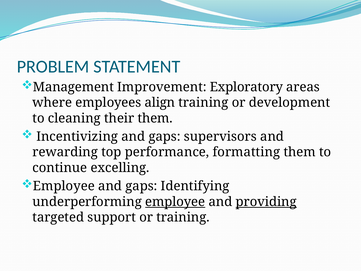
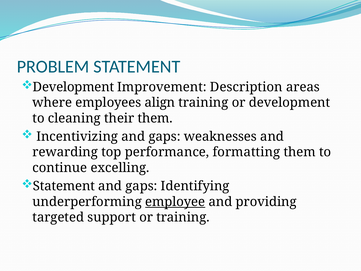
Management at (73, 87): Management -> Development
Exploratory: Exploratory -> Description
supervisors: supervisors -> weaknesses
Employee at (64, 186): Employee -> Statement
providing underline: present -> none
